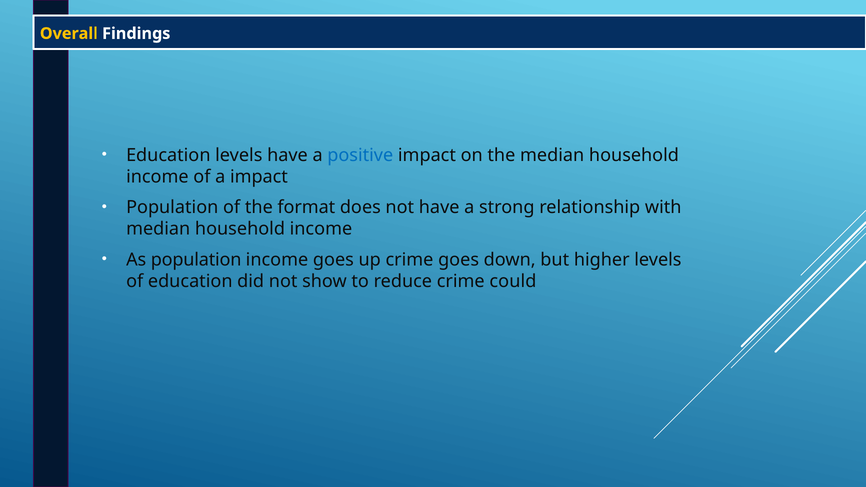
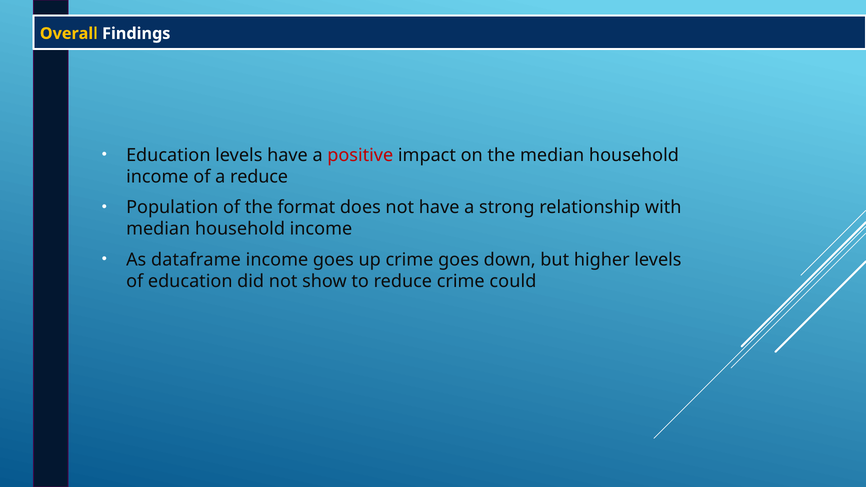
positive colour: blue -> red
a impact: impact -> reduce
As population: population -> dataframe
